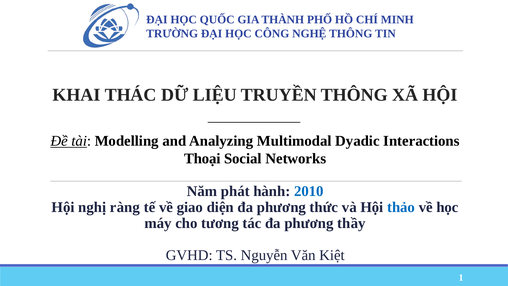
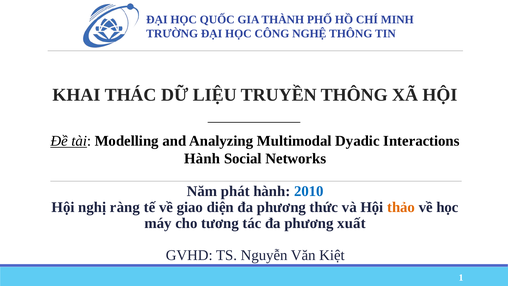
Thoại at (202, 159): Thoại -> Hành
thảo colour: blue -> orange
thầy: thầy -> xuất
